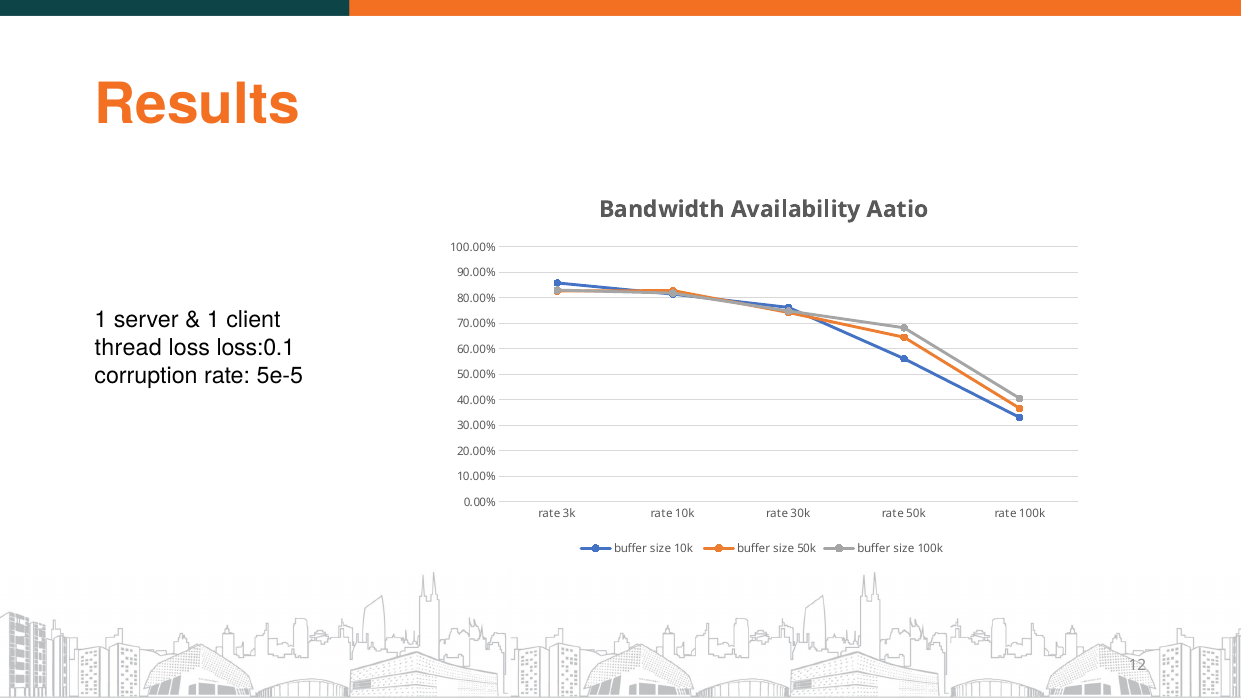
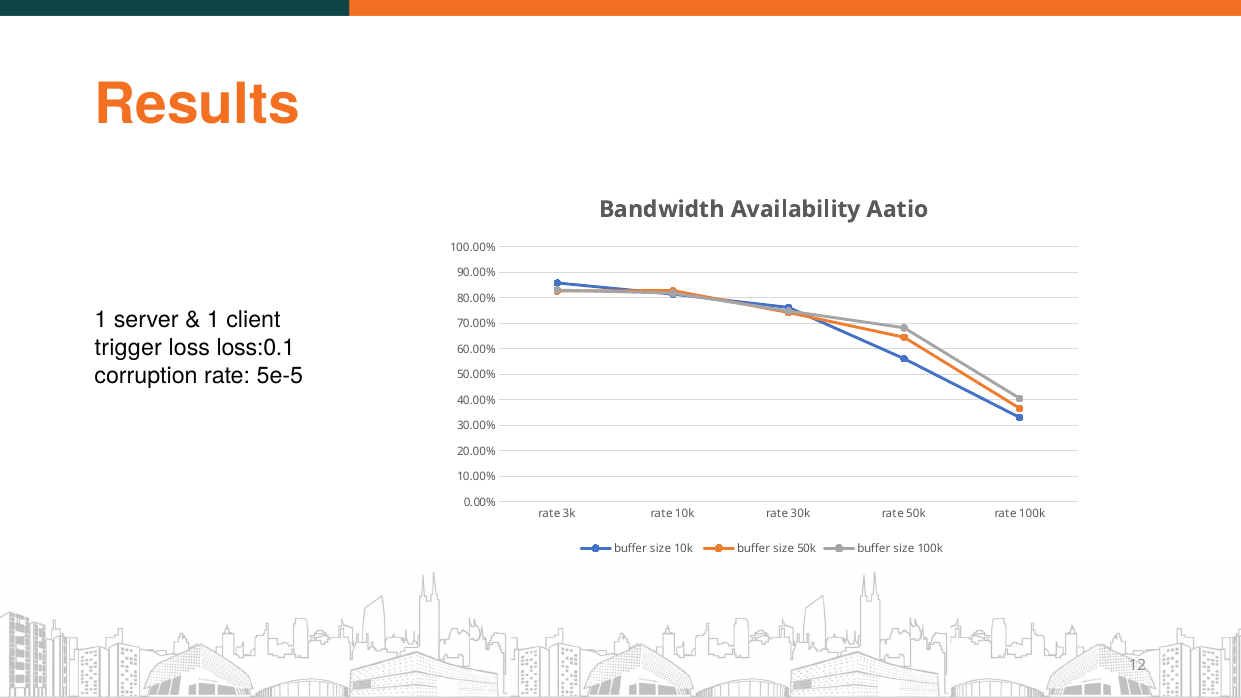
thread: thread -> trigger
